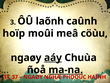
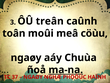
laõnh: laõnh -> treân
hoïp: hoïp -> toân
aáy underline: present -> none
